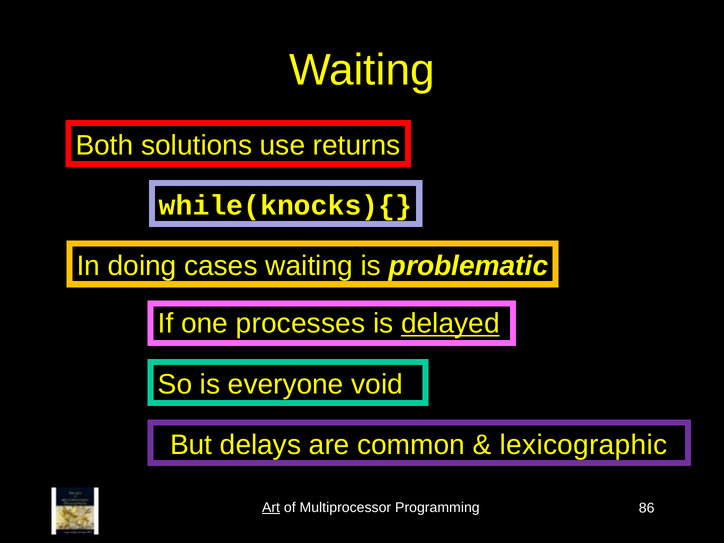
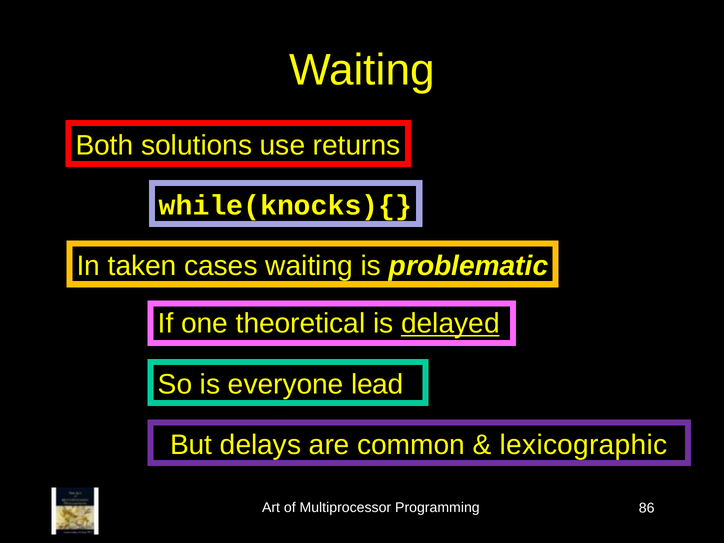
doing: doing -> taken
processes: processes -> theoretical
void: void -> lead
Art underline: present -> none
